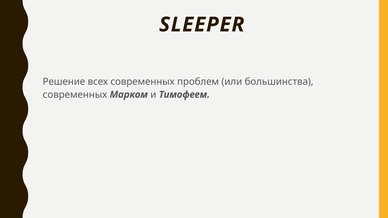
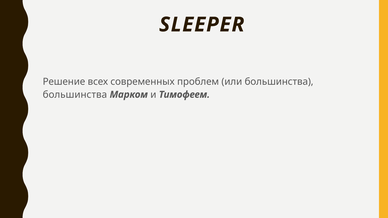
современных at (75, 95): современных -> большинства
